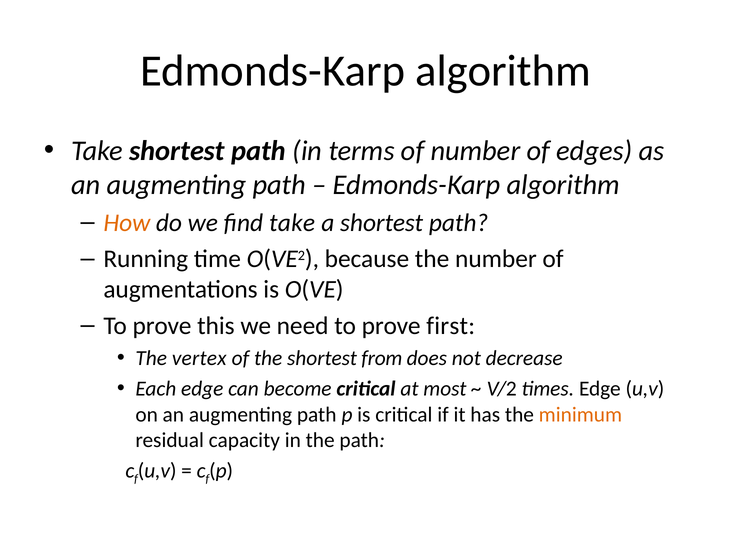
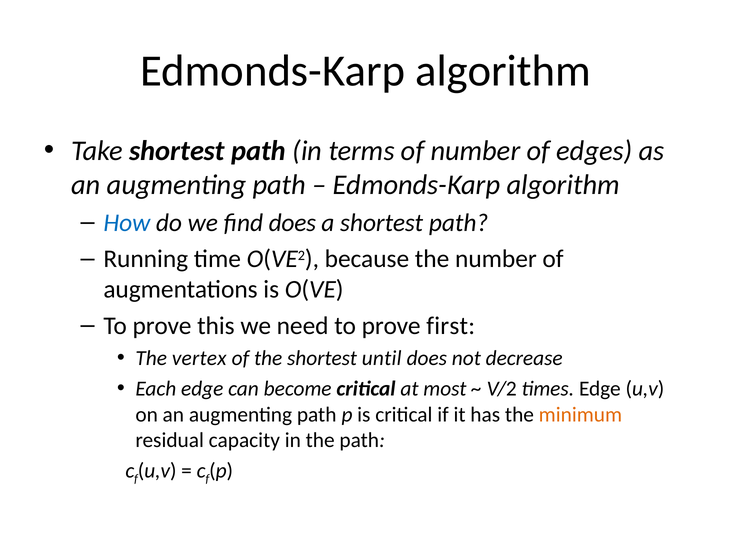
How colour: orange -> blue
find take: take -> does
from: from -> until
